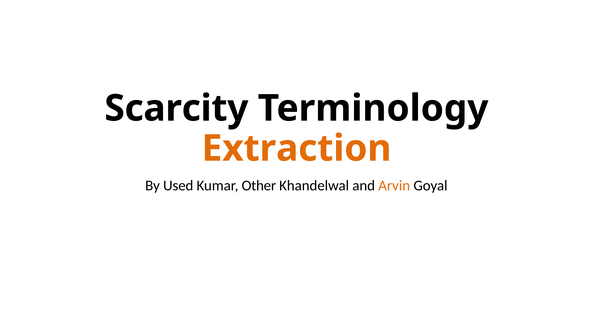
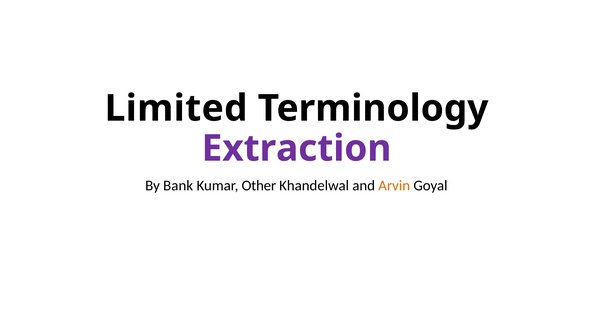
Scarcity: Scarcity -> Limited
Extraction colour: orange -> purple
Used: Used -> Bank
